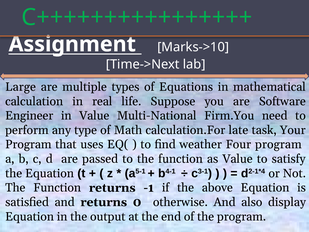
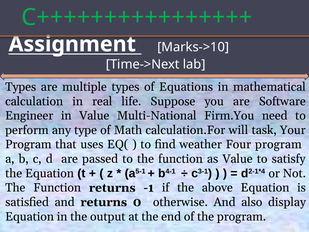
Large at (21, 87): Large -> Types
late: late -> will
